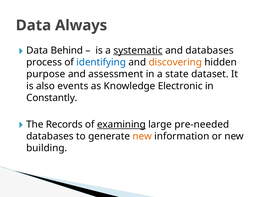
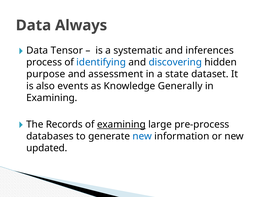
Behind: Behind -> Tensor
systematic underline: present -> none
and databases: databases -> inferences
discovering colour: orange -> blue
Electronic: Electronic -> Generally
Constantly at (52, 98): Constantly -> Examining
pre-needed: pre-needed -> pre-process
new at (142, 136) colour: orange -> blue
building: building -> updated
